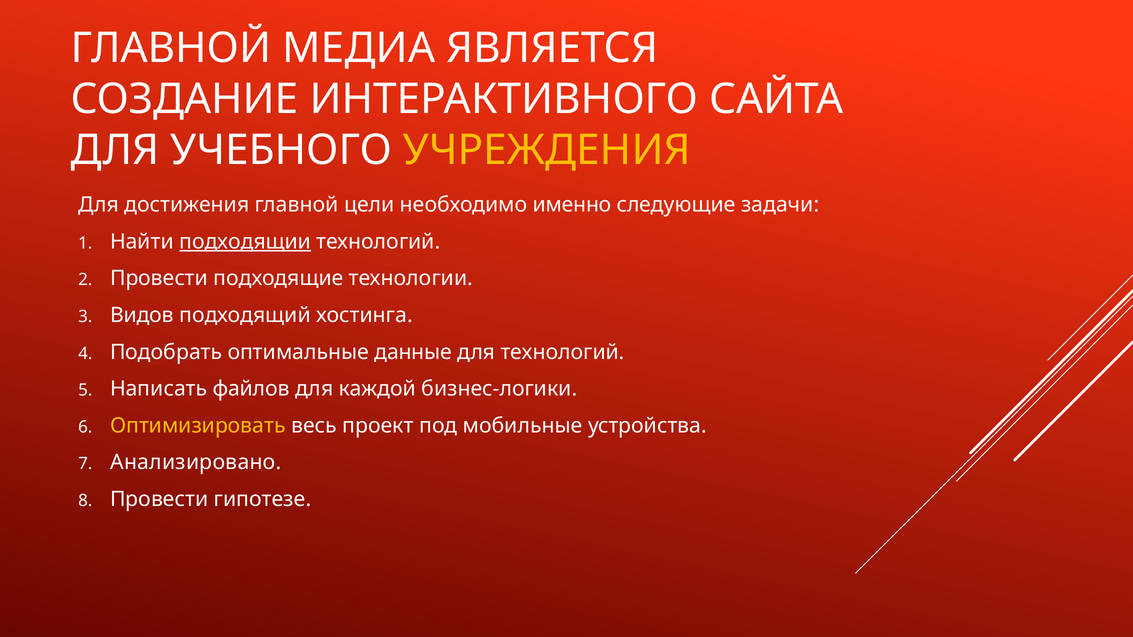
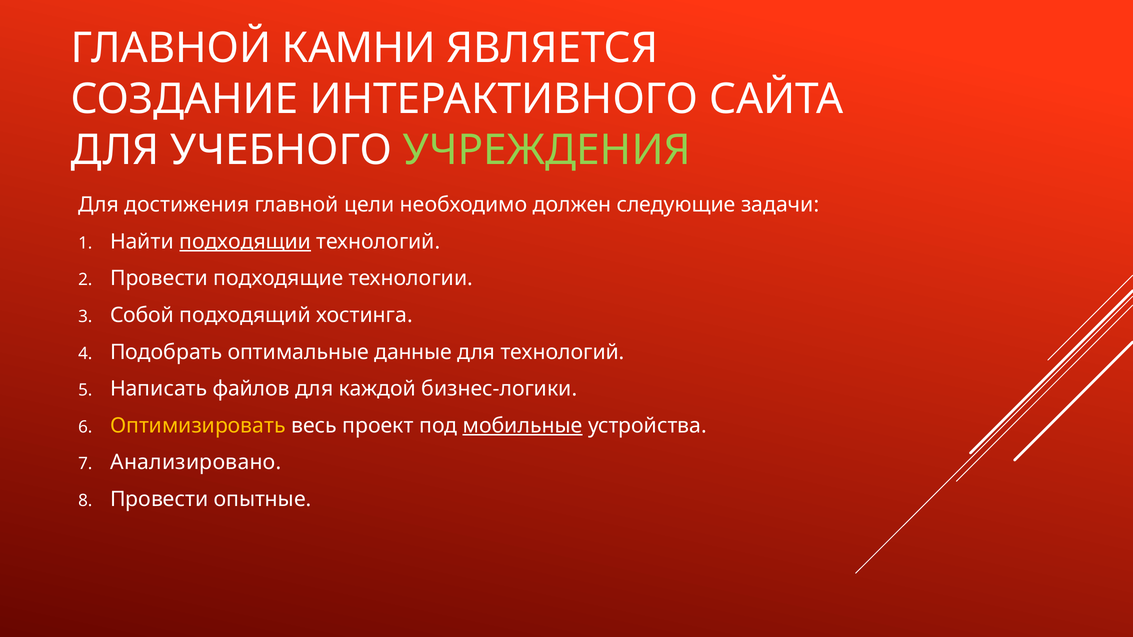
МЕДИА: МЕДИА -> КАМНИ
УЧРЕЖДЕНИЯ colour: yellow -> light green
именно: именно -> должен
Видов: Видов -> Собой
мобильные underline: none -> present
гипотезе: гипотезе -> опытные
